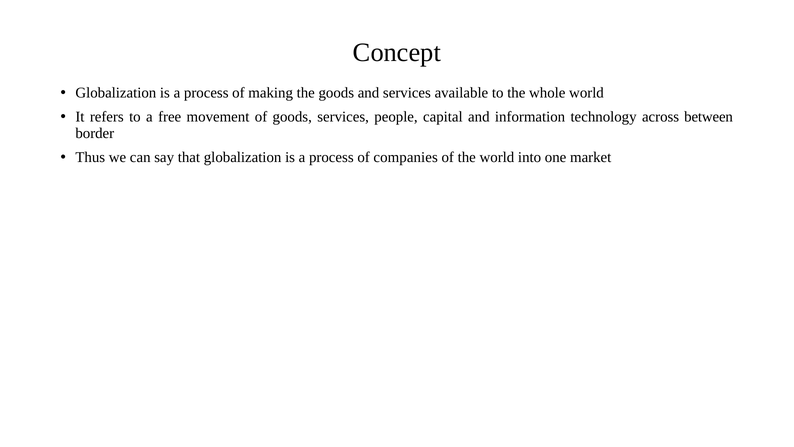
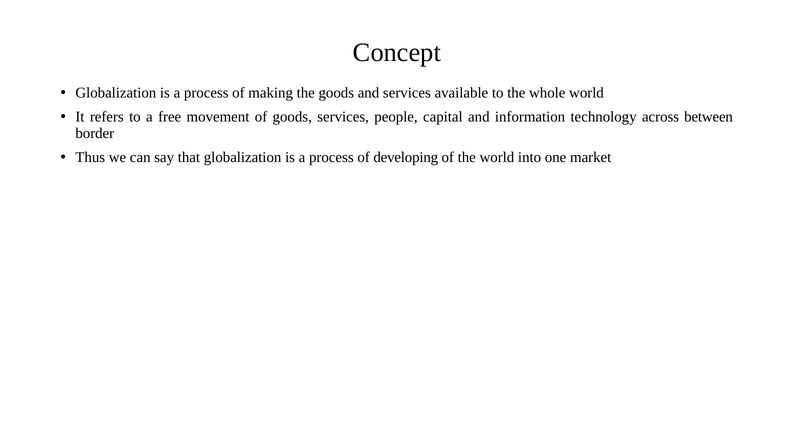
companies: companies -> developing
